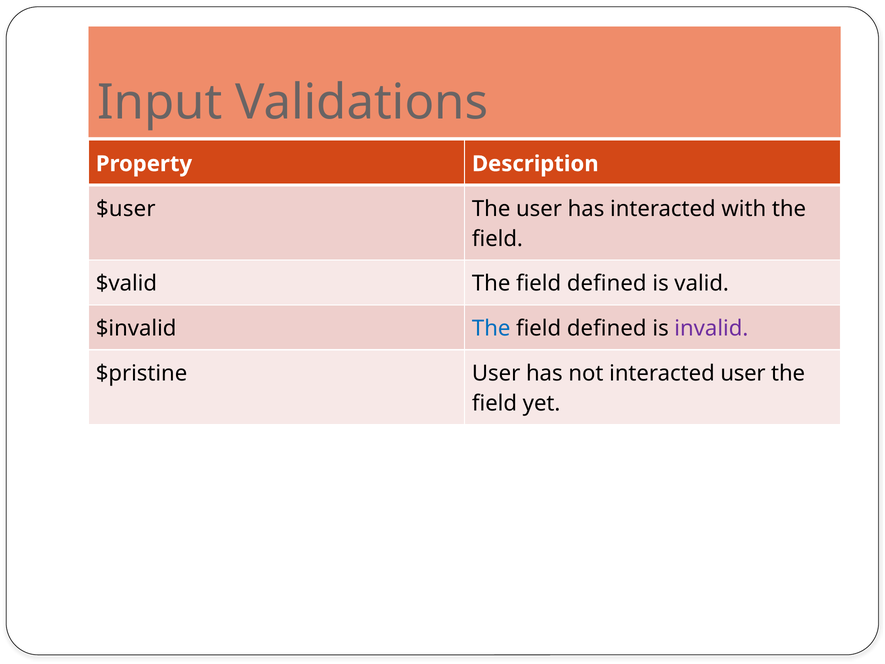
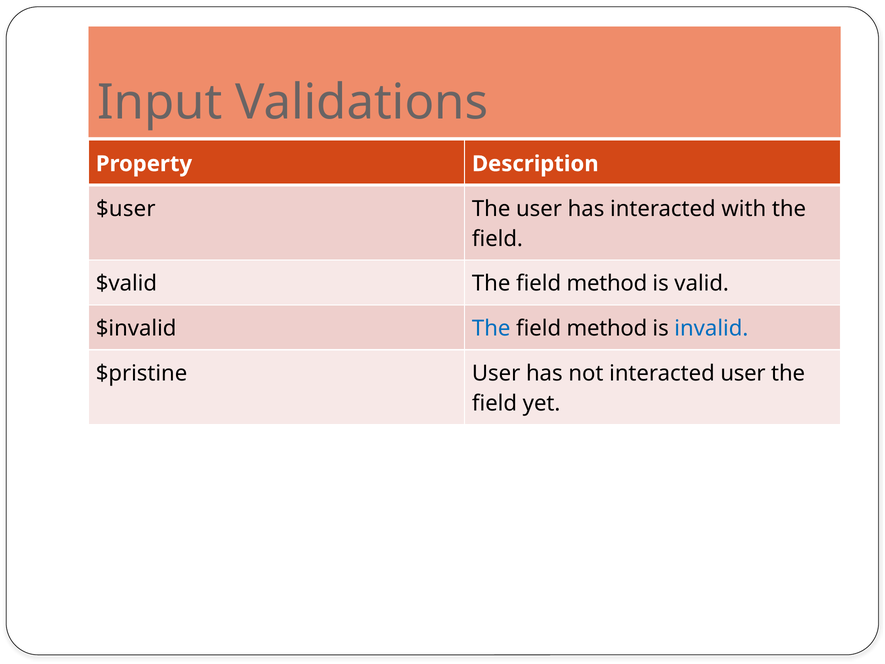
$valid The field defined: defined -> method
defined at (607, 328): defined -> method
invalid colour: purple -> blue
